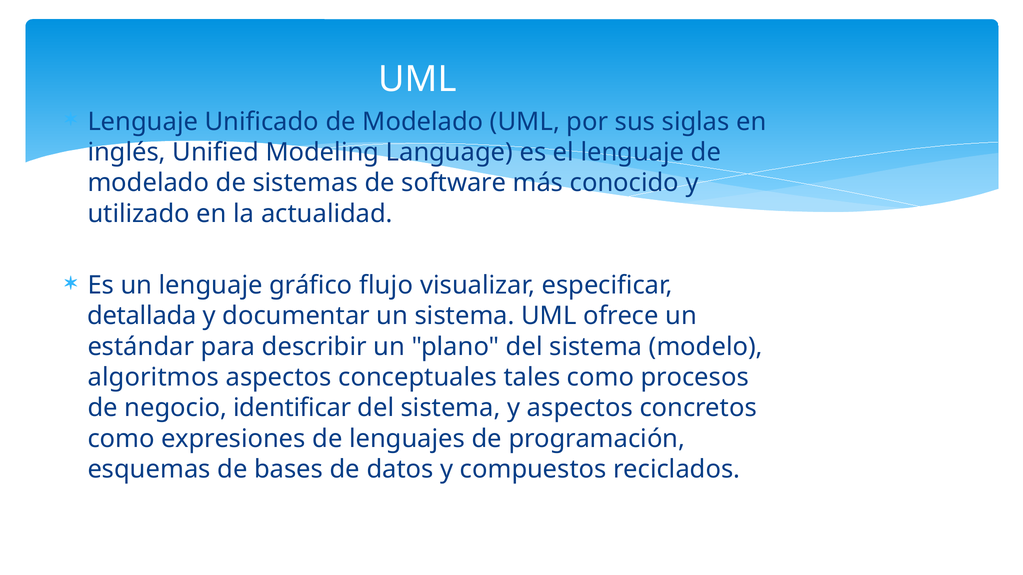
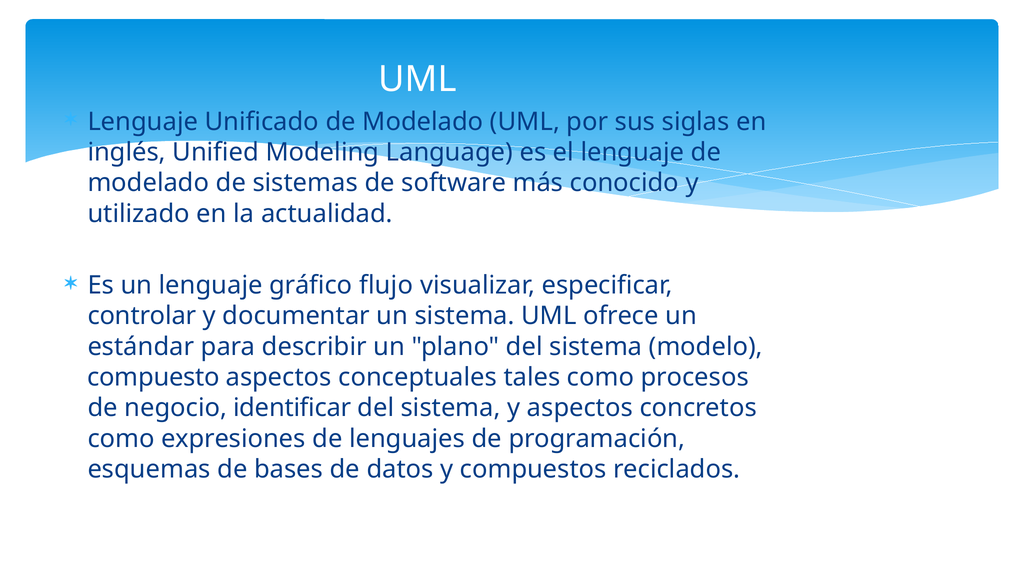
detallada: detallada -> controlar
algoritmos: algoritmos -> compuesto
